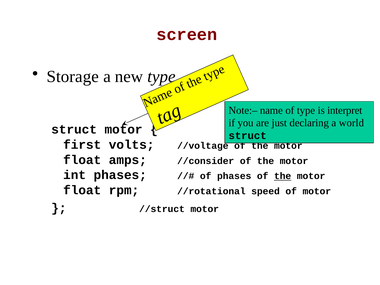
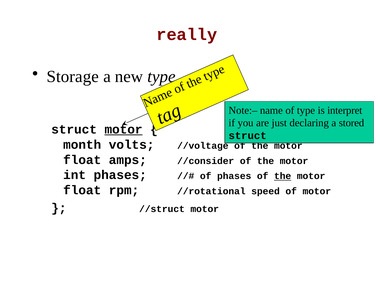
screen: screen -> really
world: world -> stored
motor at (124, 129) underline: none -> present
first: first -> month
